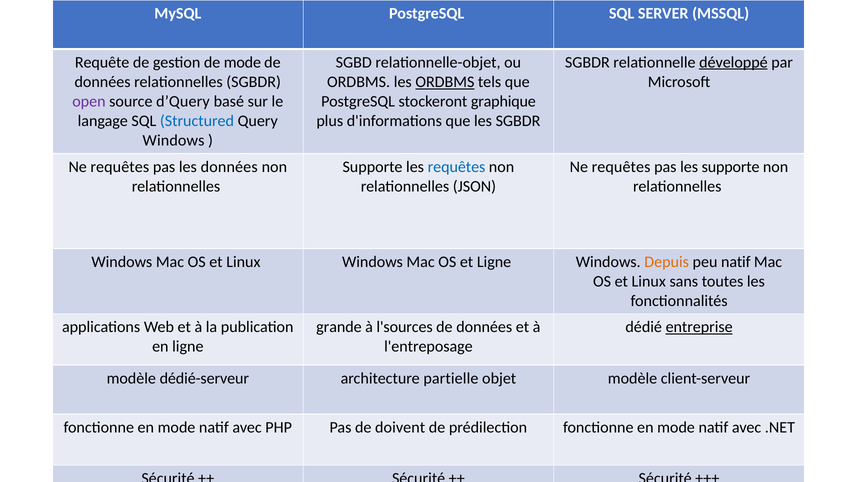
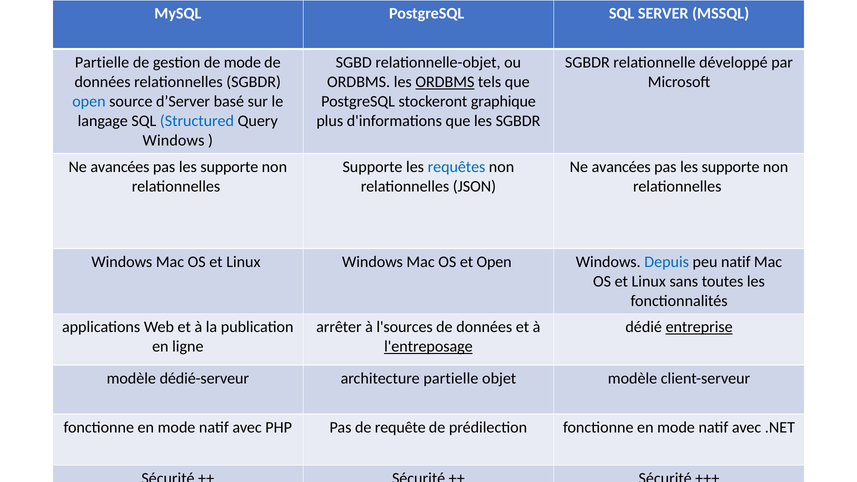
Requête at (102, 62): Requête -> Partielle
développé underline: present -> none
open at (89, 101) colour: purple -> blue
d’Query: d’Query -> d’Server
requêtes at (120, 167): requêtes -> avancées
données at (229, 167): données -> supporte
requêtes at (621, 167): requêtes -> avancées
et Ligne: Ligne -> Open
Depuis colour: orange -> blue
grande: grande -> arrêter
l'entreposage underline: none -> present
doivent: doivent -> requête
